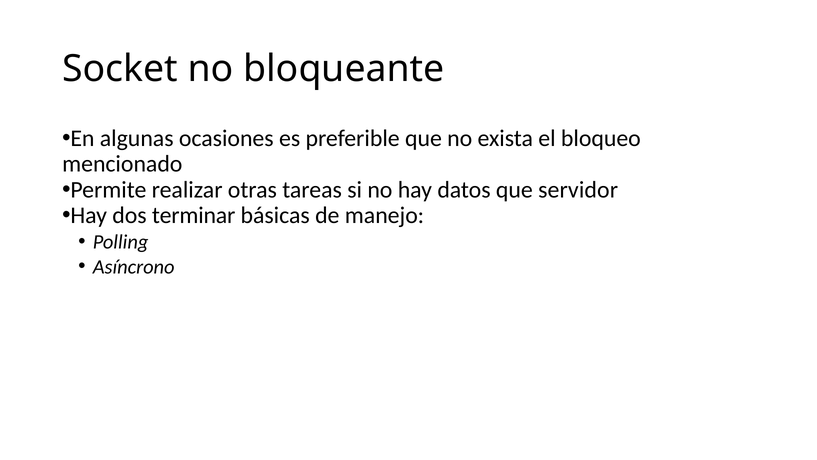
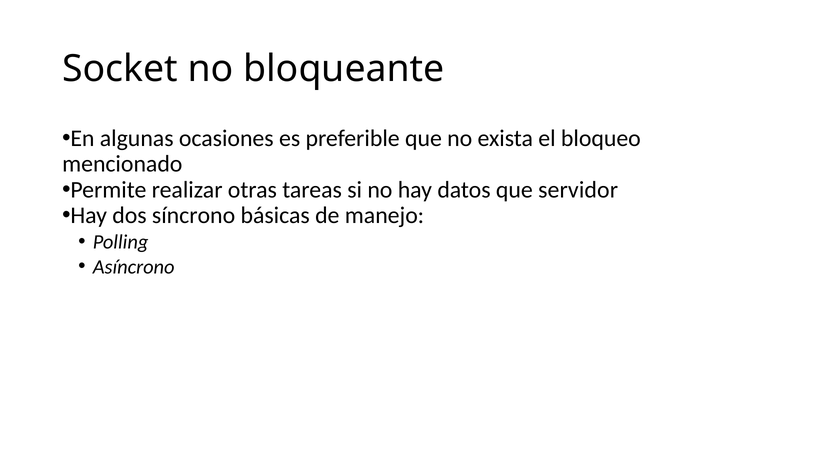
terminar: terminar -> síncrono
